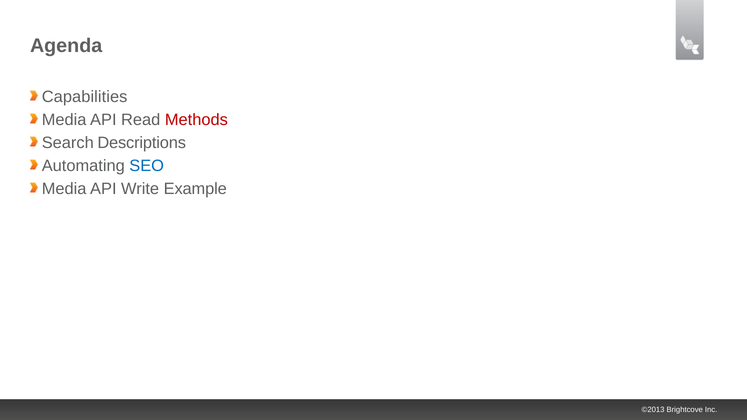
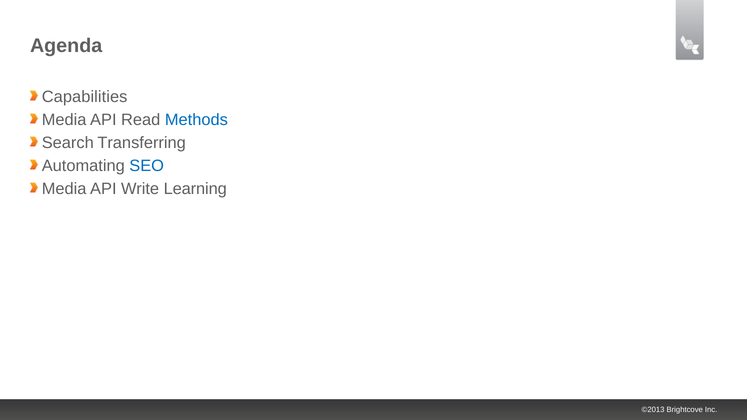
Methods colour: red -> blue
Descriptions: Descriptions -> Transferring
Example: Example -> Learning
